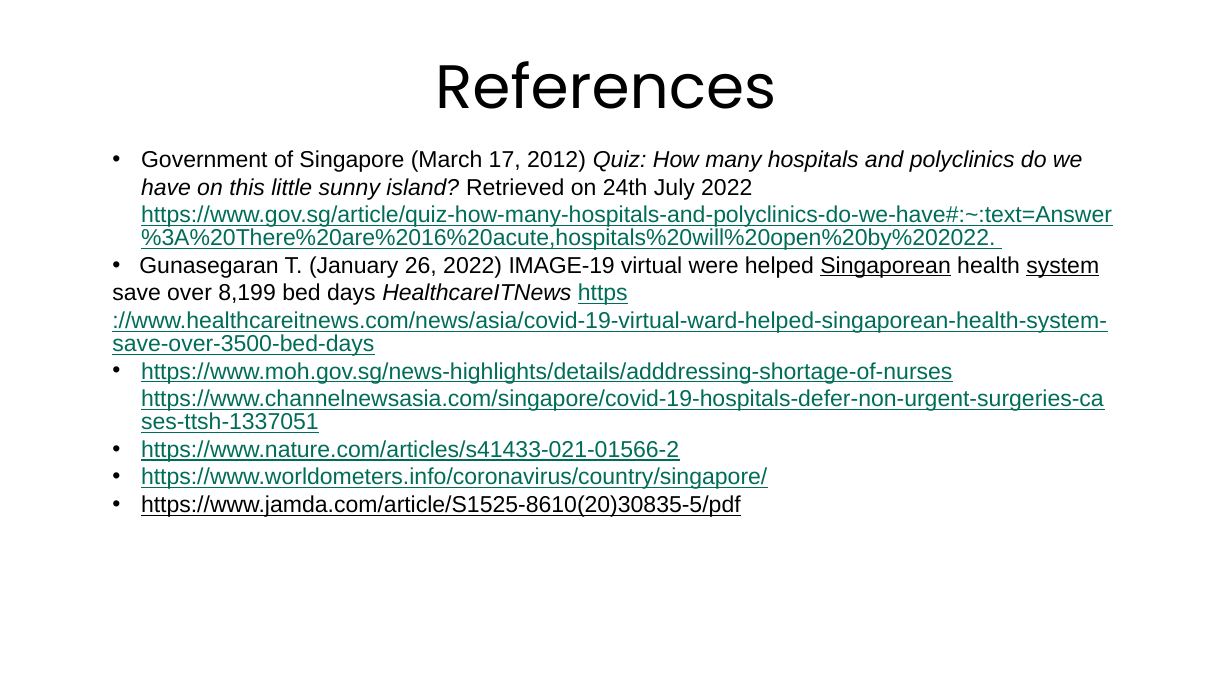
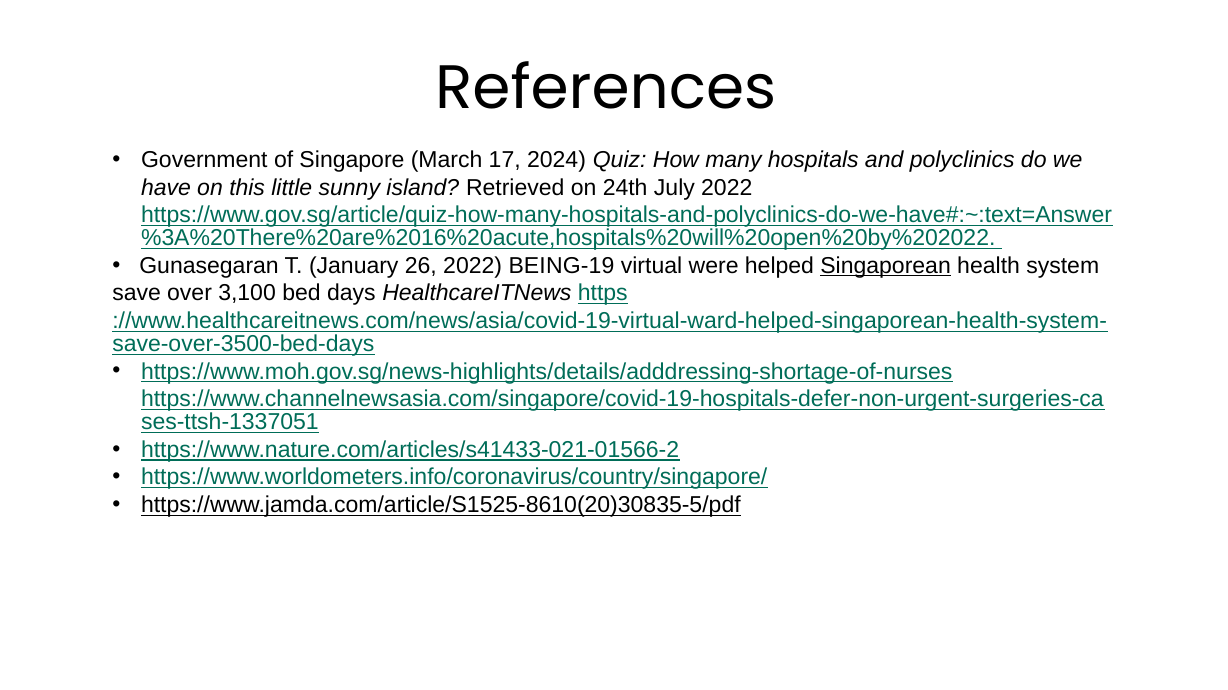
2012: 2012 -> 2024
IMAGE-19: IMAGE-19 -> BEING-19
system underline: present -> none
8,199: 8,199 -> 3,100
